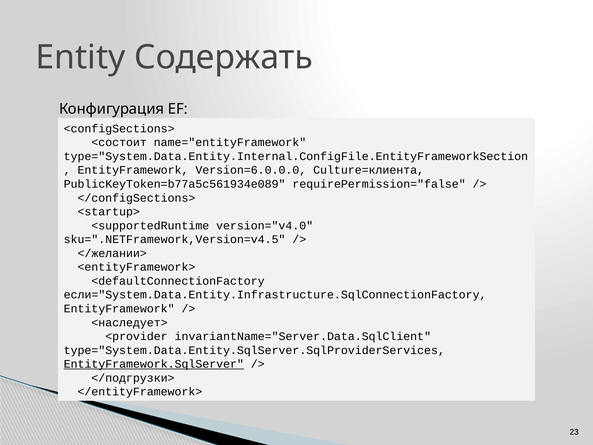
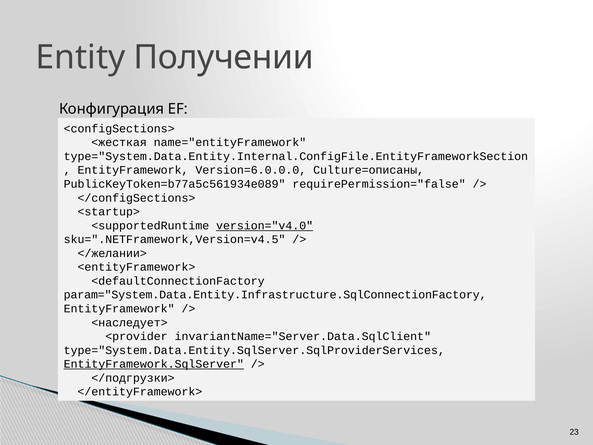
Содержать: Содержать -> Получении
<состоит: <состоит -> <жесткая
Culture=клиента: Culture=клиента -> Culture=описаны
version="v4.0 underline: none -> present
если="System.Data.Entity.Infrastructure.SqlConnectionFactory: если="System.Data.Entity.Infrastructure.SqlConnectionFactory -> param="System.Data.Entity.Infrastructure.SqlConnectionFactory
